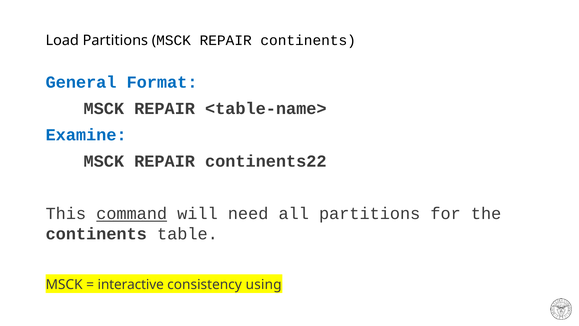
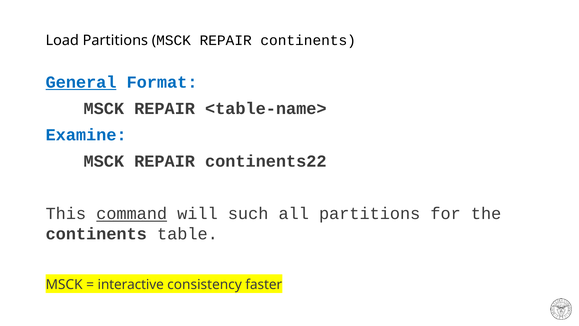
General underline: none -> present
need: need -> such
using: using -> faster
